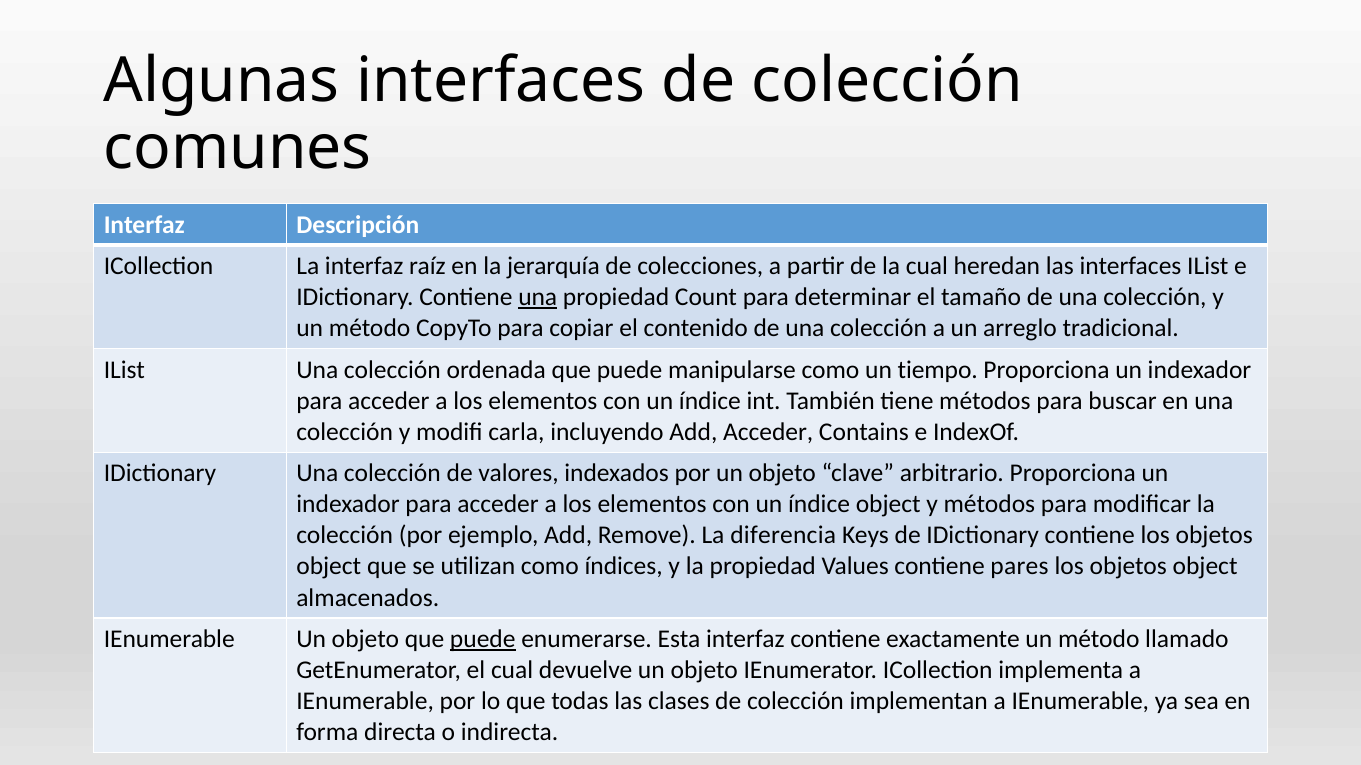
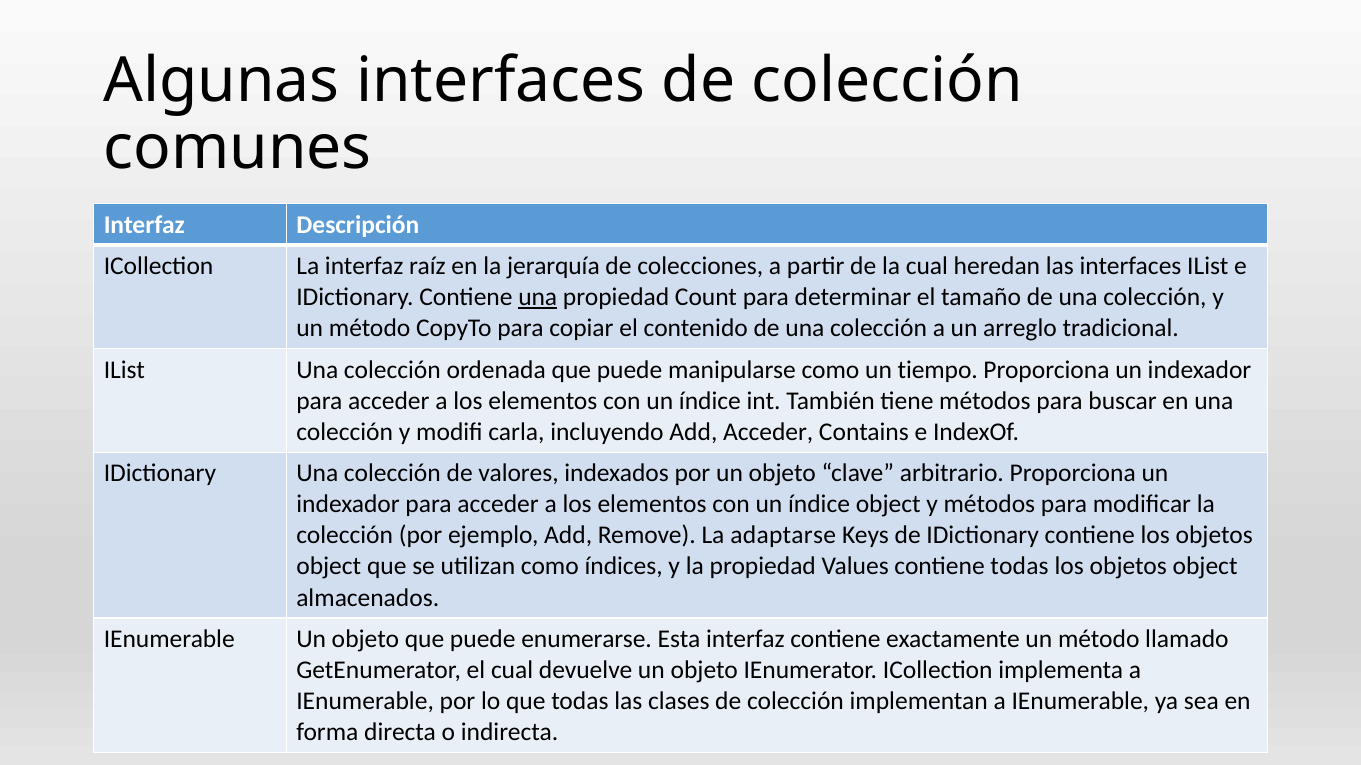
diferencia: diferencia -> adaptarse
contiene pares: pares -> todas
puede at (483, 640) underline: present -> none
